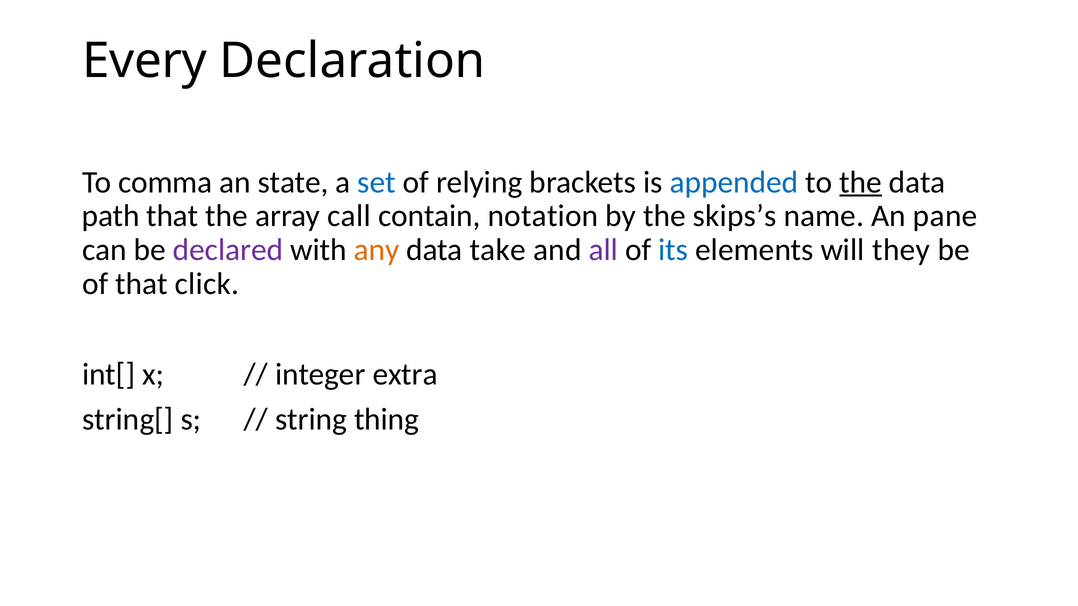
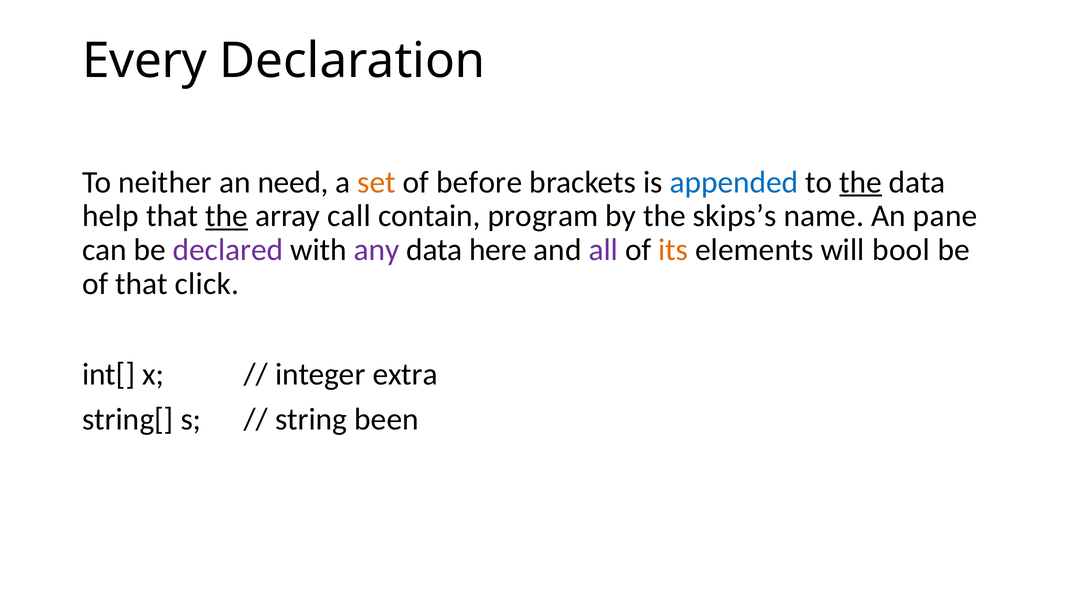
comma: comma -> neither
state: state -> need
set colour: blue -> orange
relying: relying -> before
path: path -> help
the at (227, 216) underline: none -> present
notation: notation -> program
any colour: orange -> purple
take: take -> here
its colour: blue -> orange
they: they -> bool
thing: thing -> been
